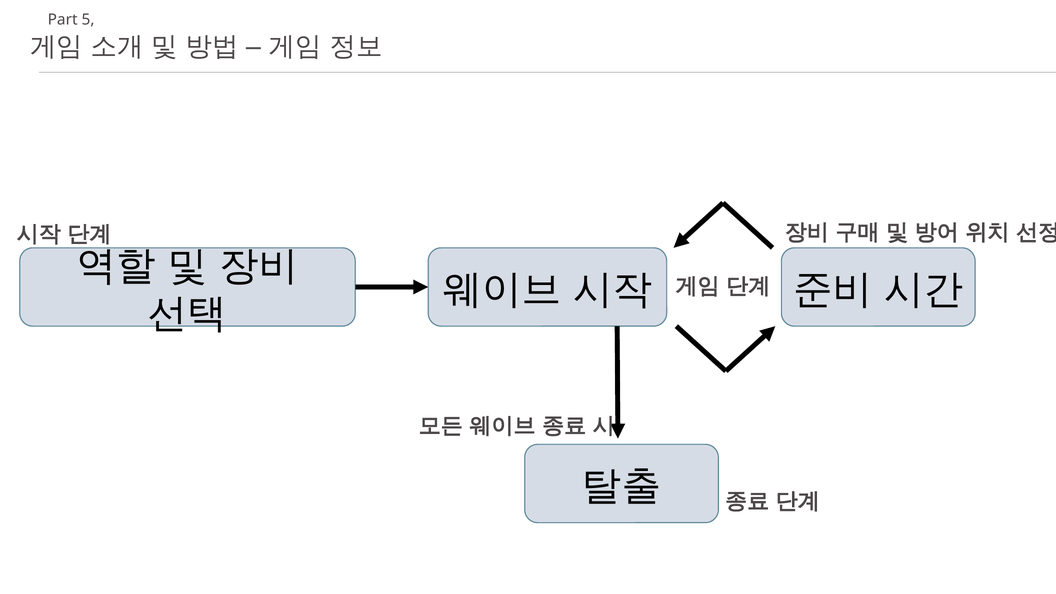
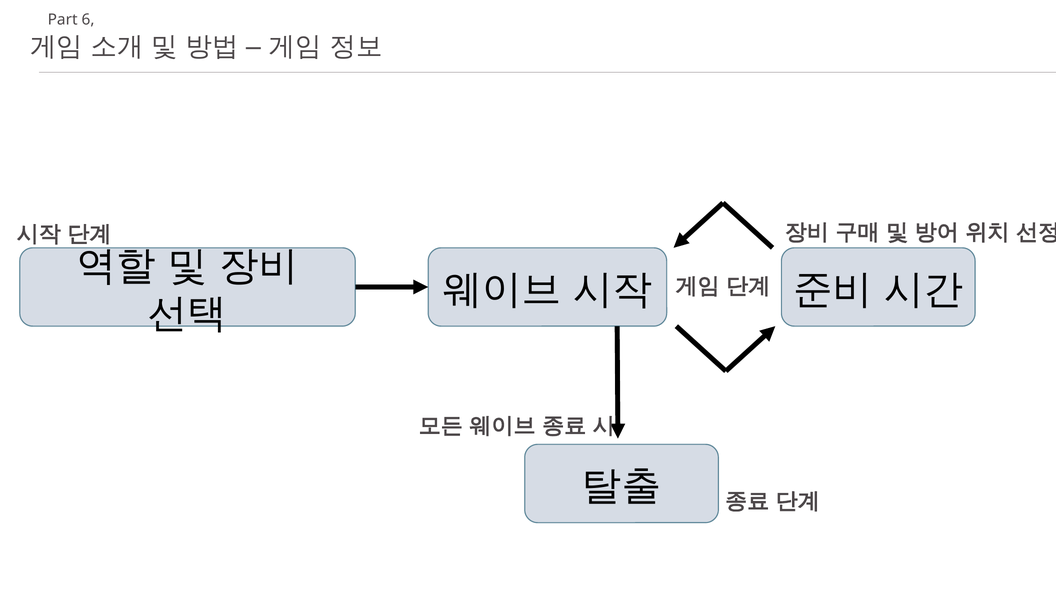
5: 5 -> 6
